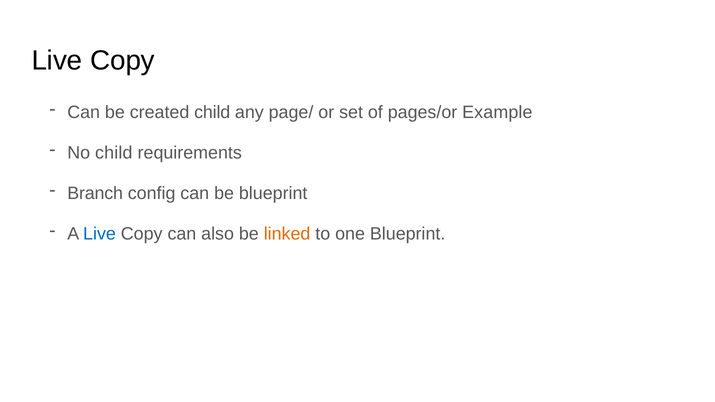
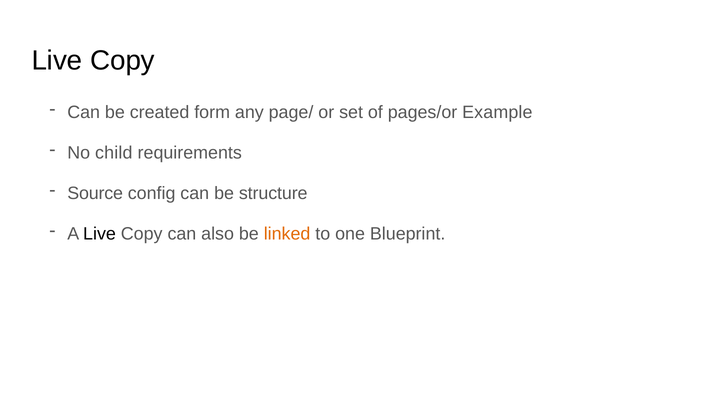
created child: child -> form
Branch: Branch -> Source
be blueprint: blueprint -> structure
Live at (99, 234) colour: blue -> black
